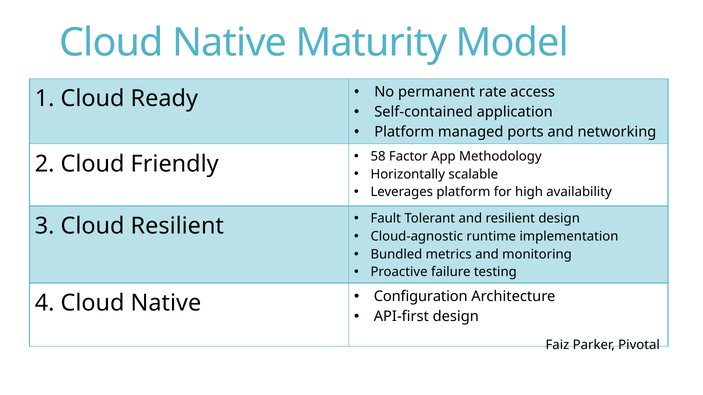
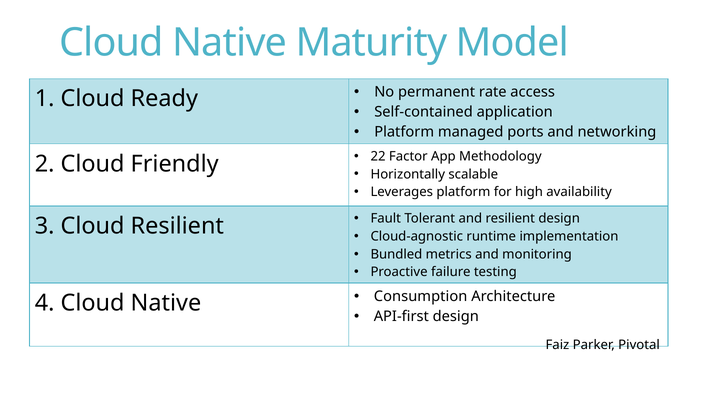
58: 58 -> 22
Configuration: Configuration -> Consumption
